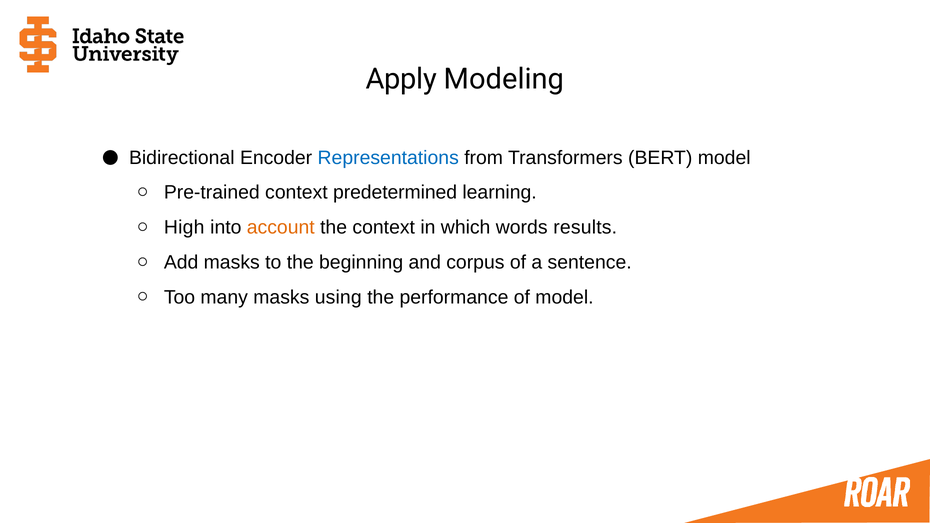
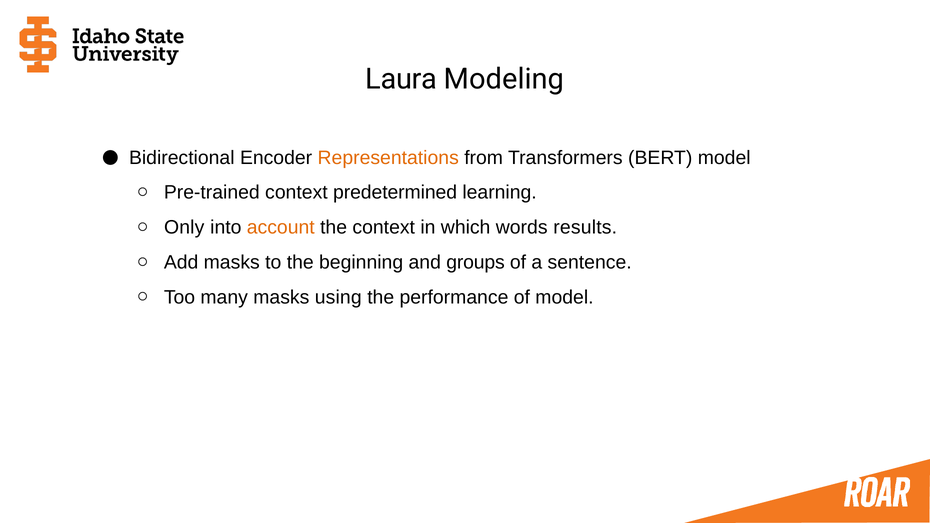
Apply: Apply -> Laura
Representations colour: blue -> orange
High: High -> Only
corpus: corpus -> groups
